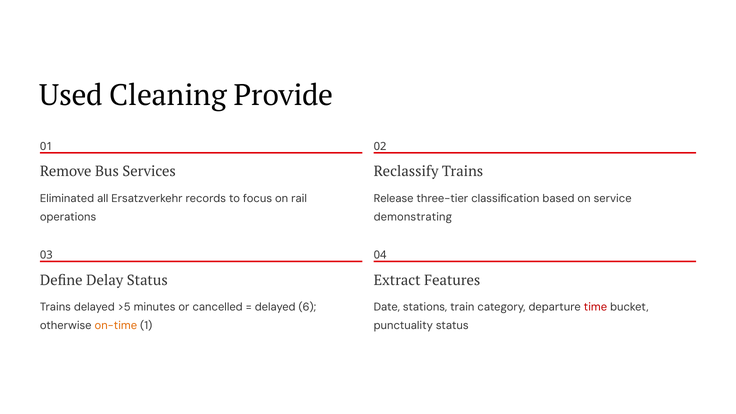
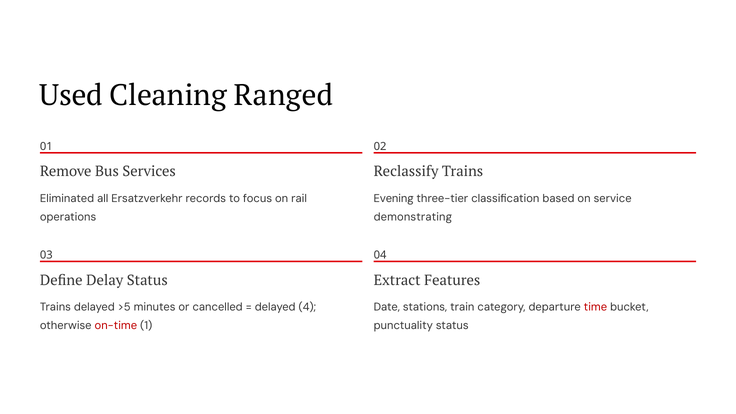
Provide: Provide -> Ranged
Release: Release -> Evening
6: 6 -> 4
on-time colour: orange -> red
